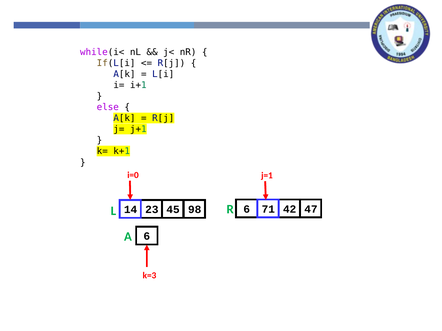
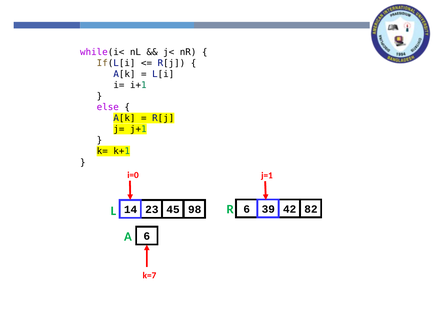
71: 71 -> 39
47: 47 -> 82
k=3: k=3 -> k=7
